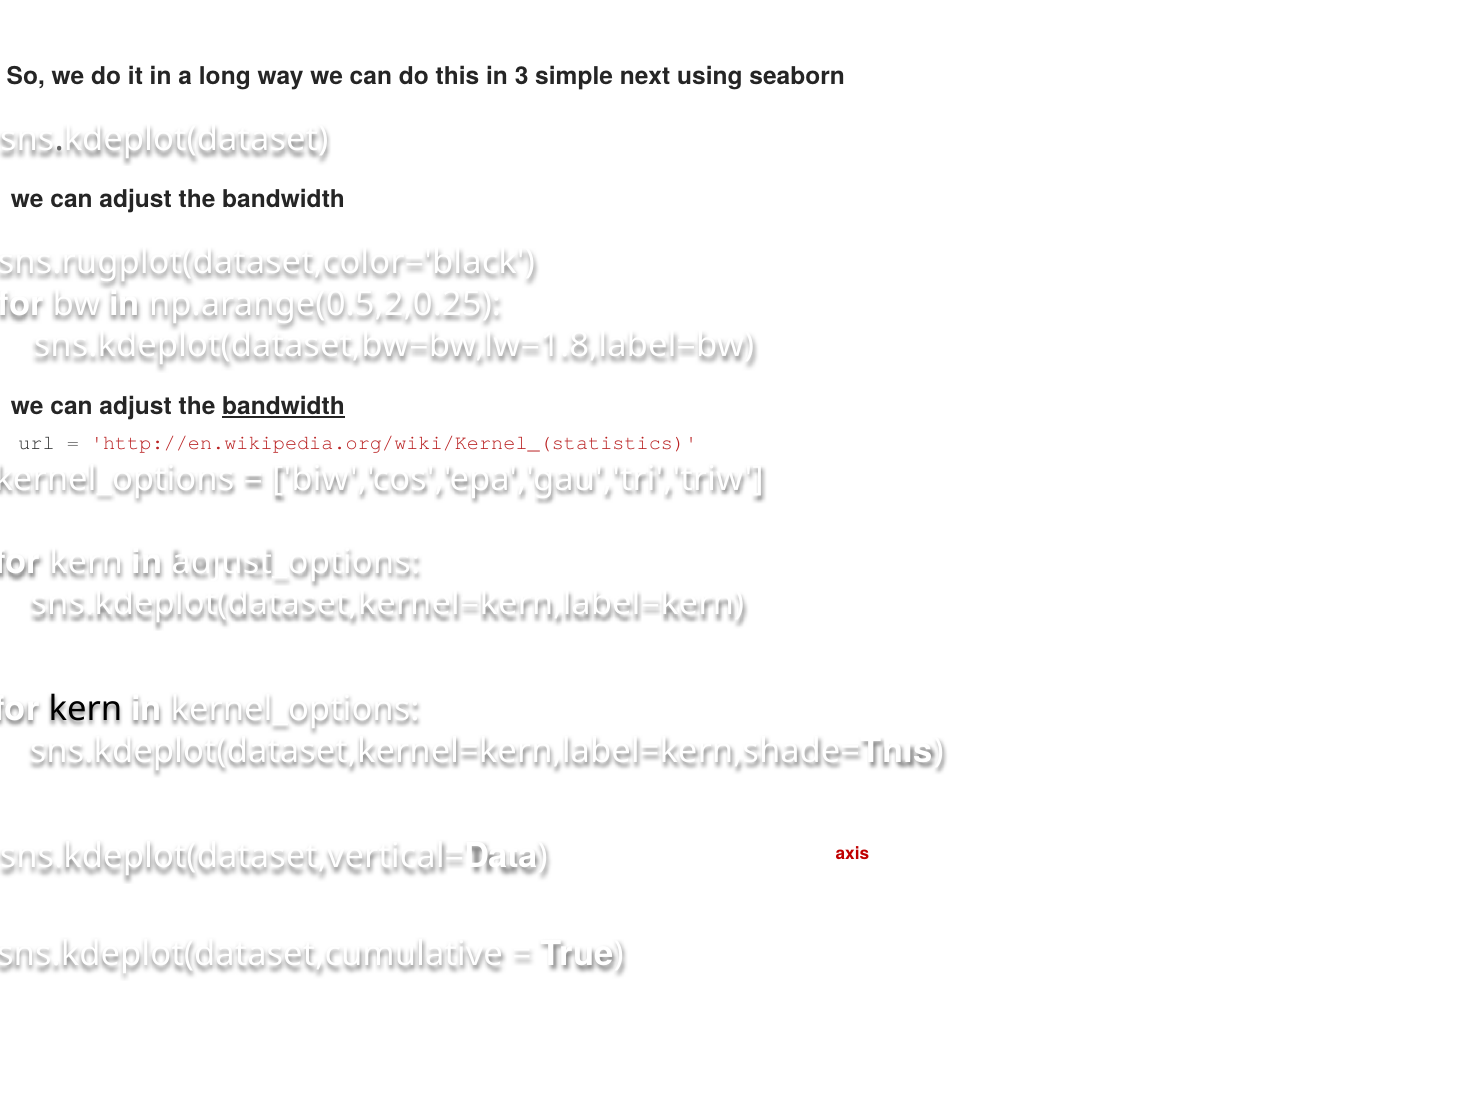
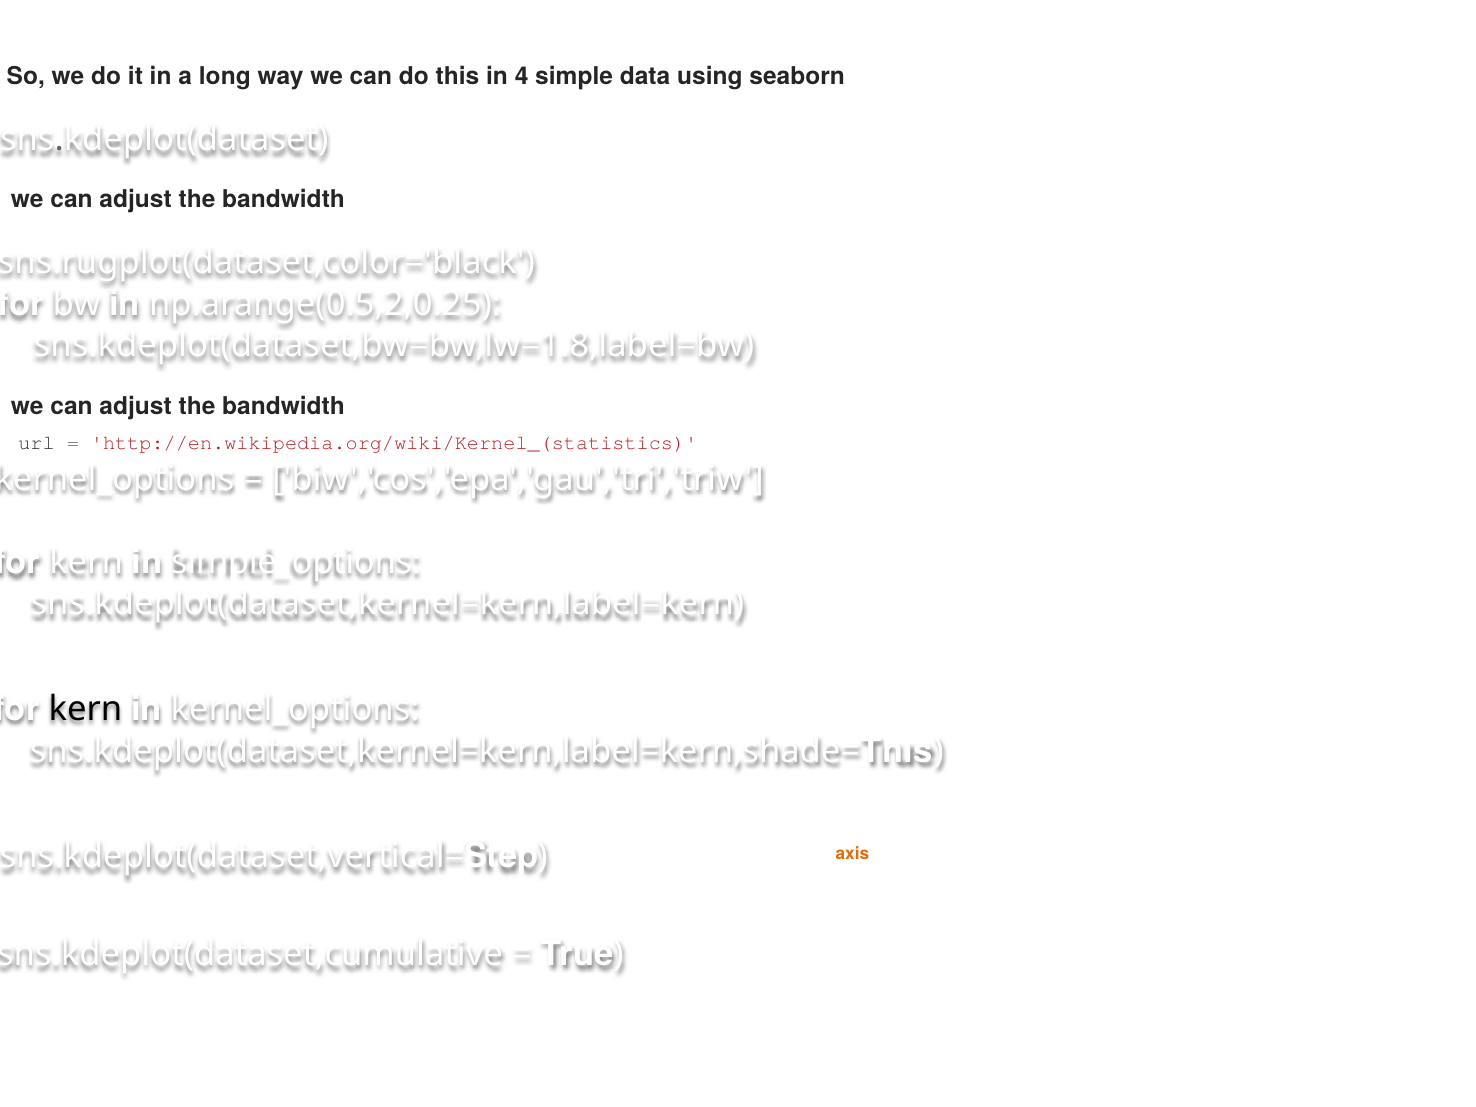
3: 3 -> 4
next: next -> data
bandwidth at (284, 406) underline: present -> none
adjust_options: adjust_options -> simple_options
Data: Data -> Step
axis colour: red -> orange
